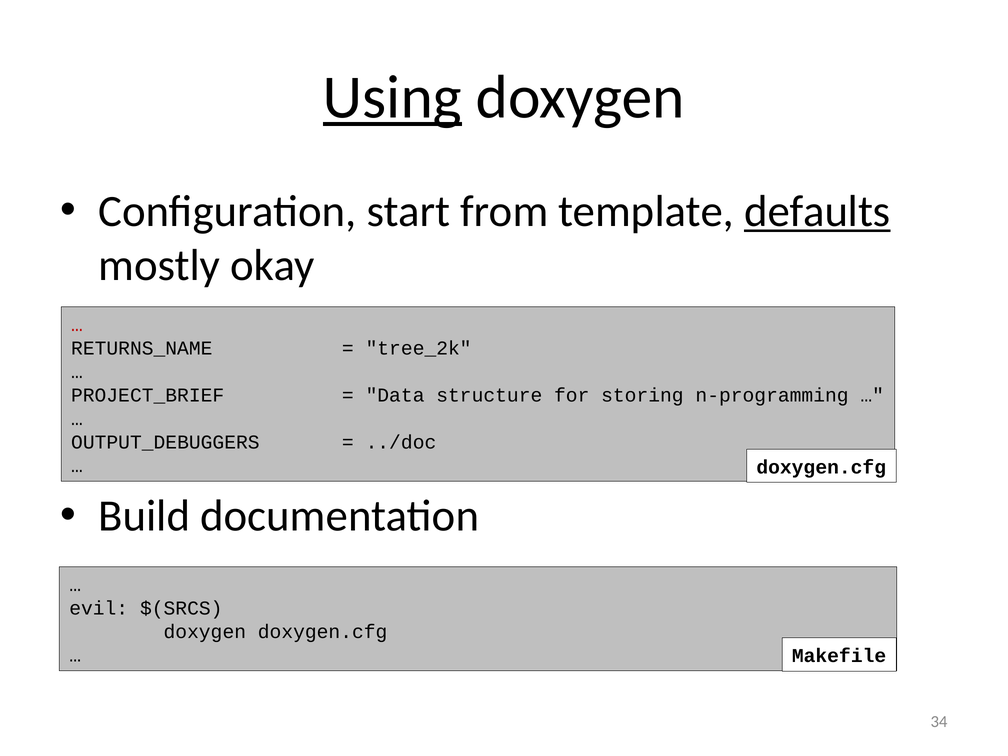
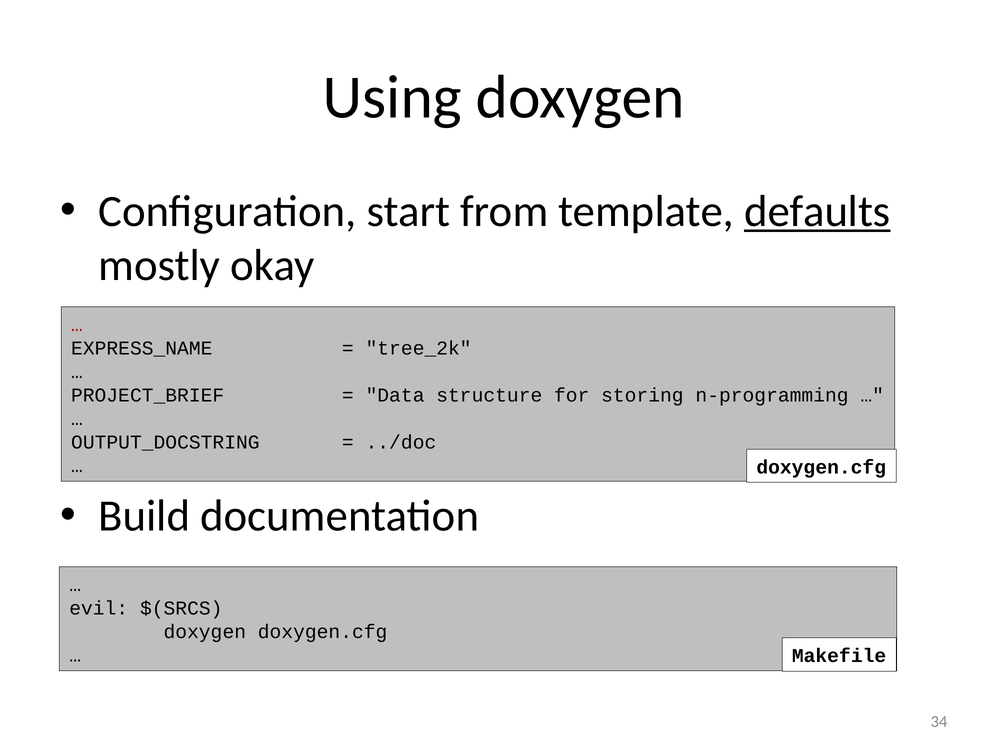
Using underline: present -> none
RETURNS_NAME: RETURNS_NAME -> EXPRESS_NAME
OUTPUT_DEBUGGERS: OUTPUT_DEBUGGERS -> OUTPUT_DOCSTRING
